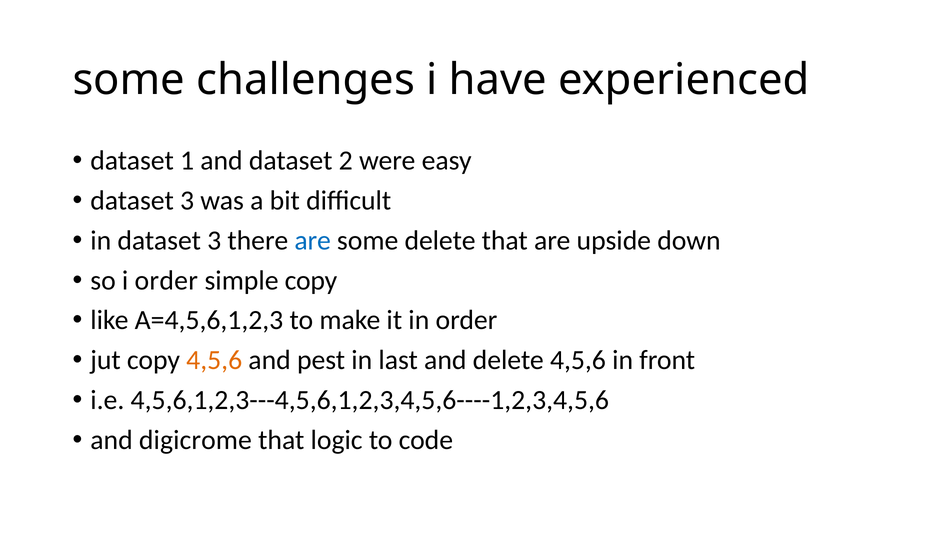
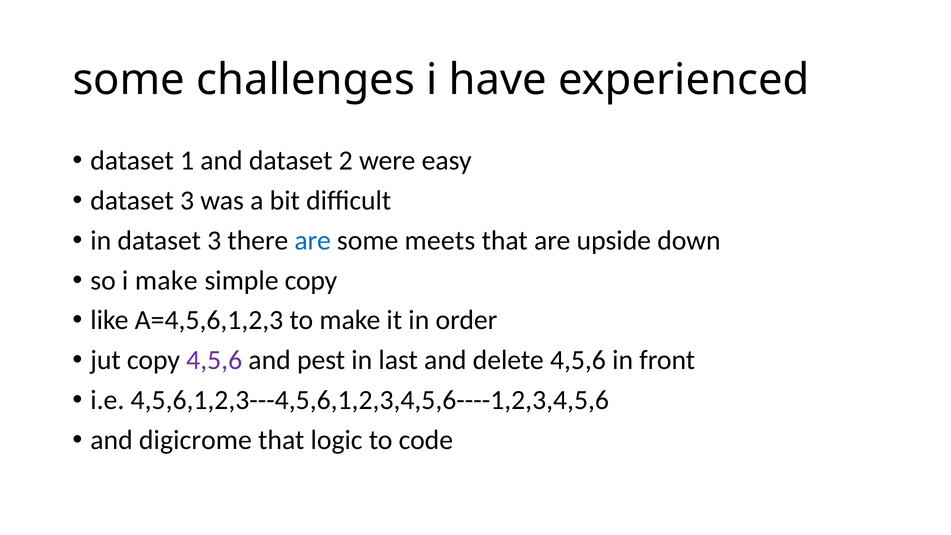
some delete: delete -> meets
i order: order -> make
4,5,6 at (214, 360) colour: orange -> purple
